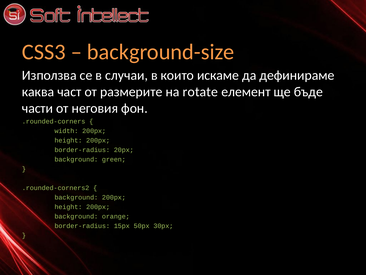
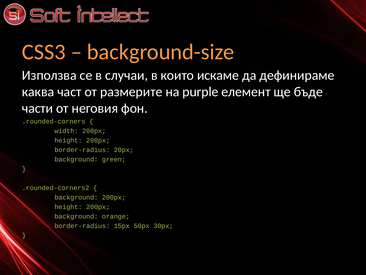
rotate: rotate -> purple
